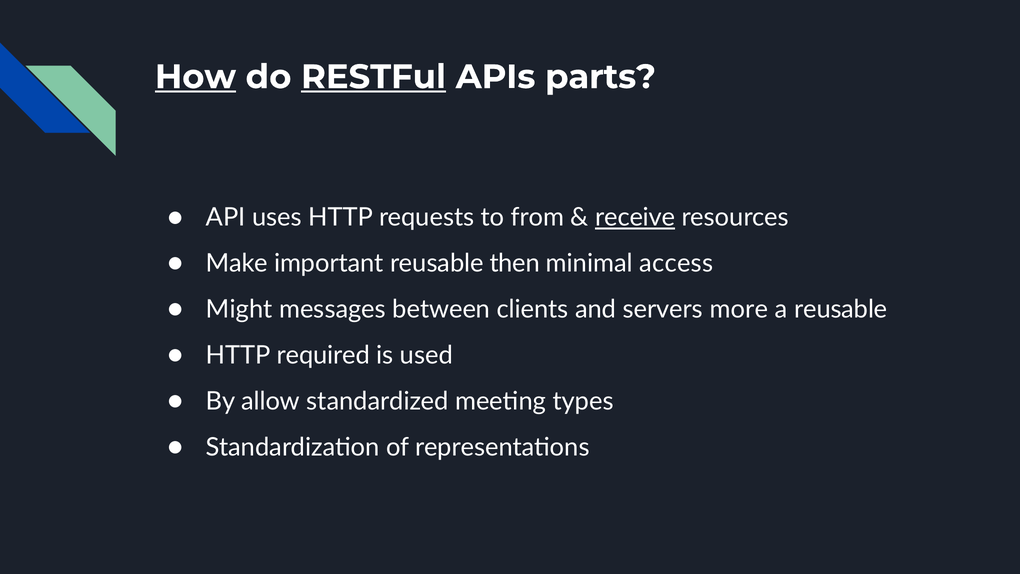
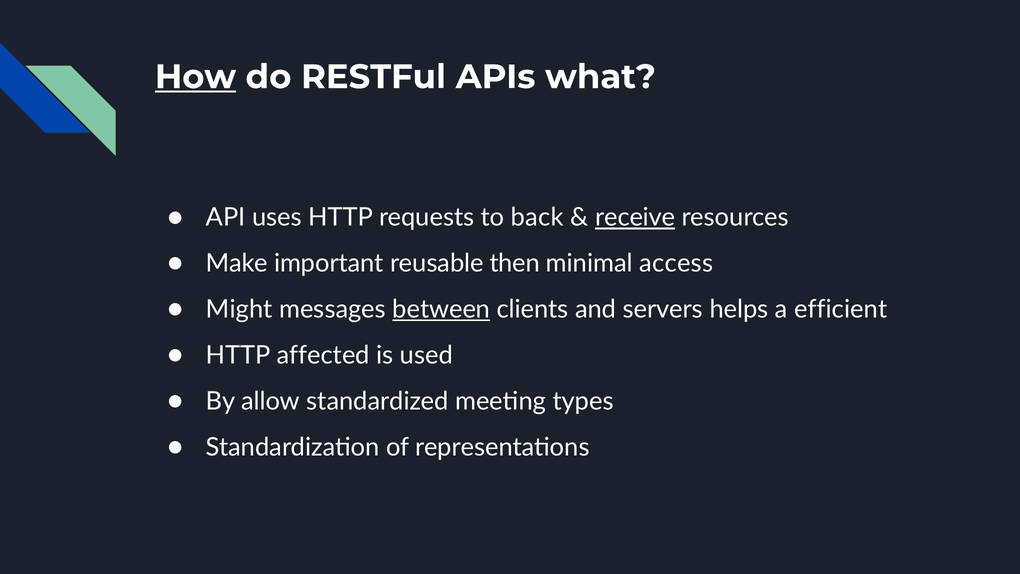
RESTFul underline: present -> none
parts: parts -> what
from: from -> back
between underline: none -> present
more: more -> helps
a reusable: reusable -> efficient
required: required -> affected
